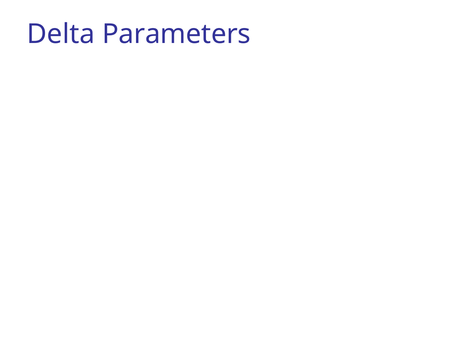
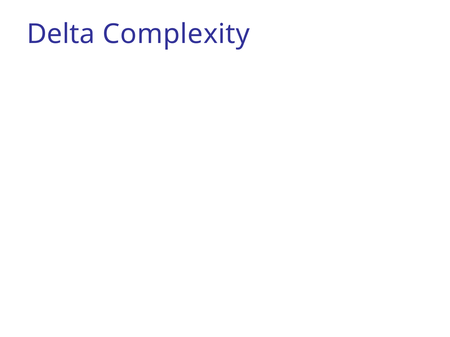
Delta Parameters: Parameters -> Complexity
